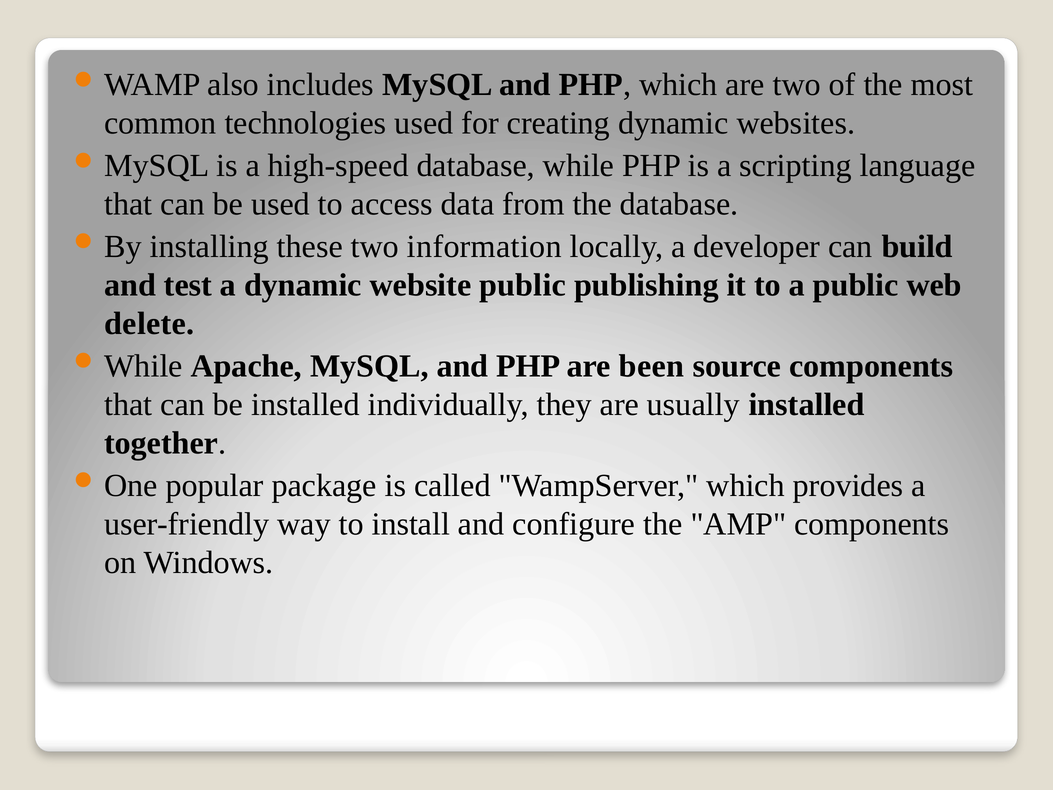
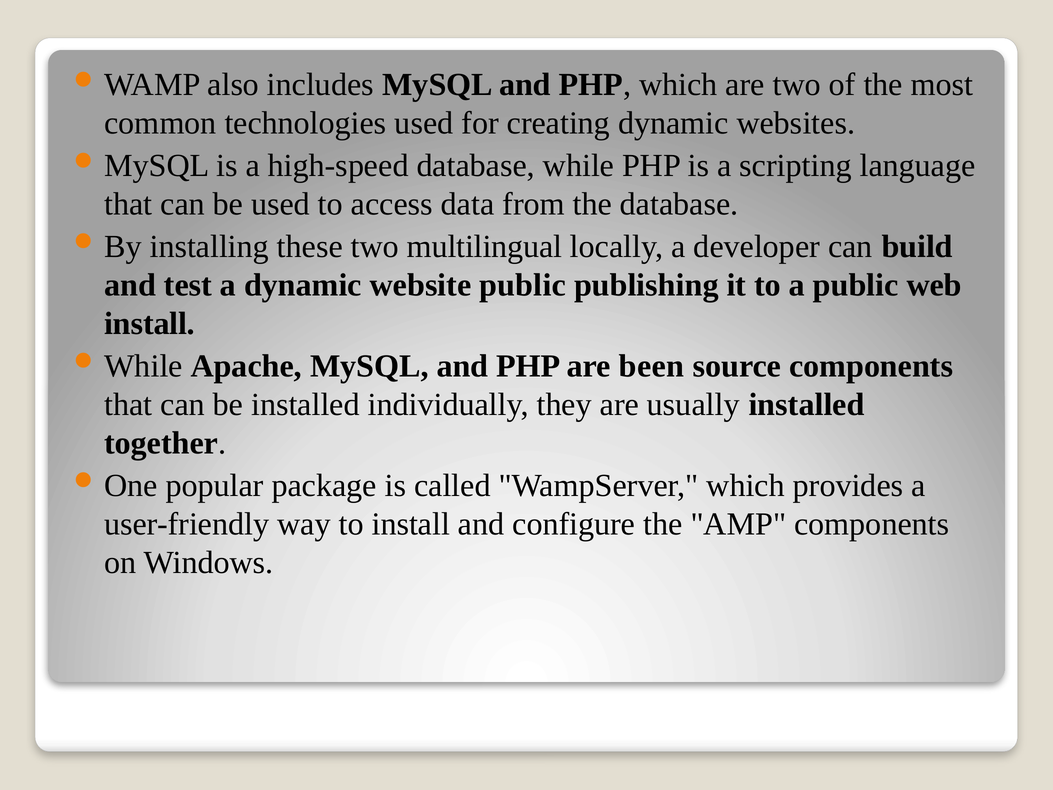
information: information -> multilingual
delete at (149, 324): delete -> install
